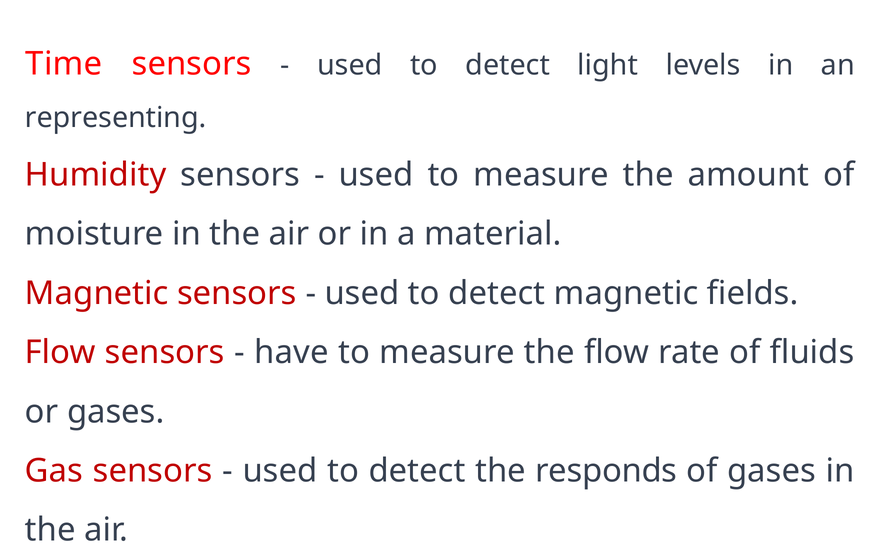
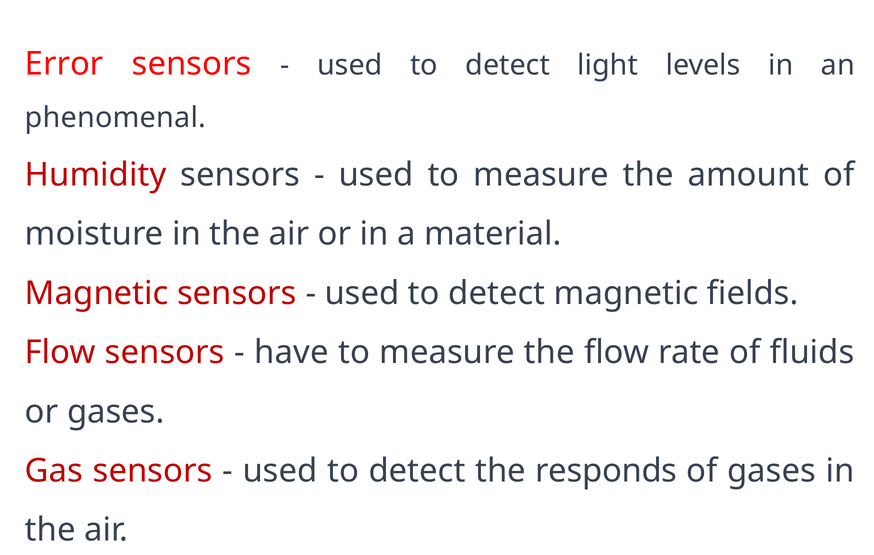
Time: Time -> Error
representing: representing -> phenomenal
